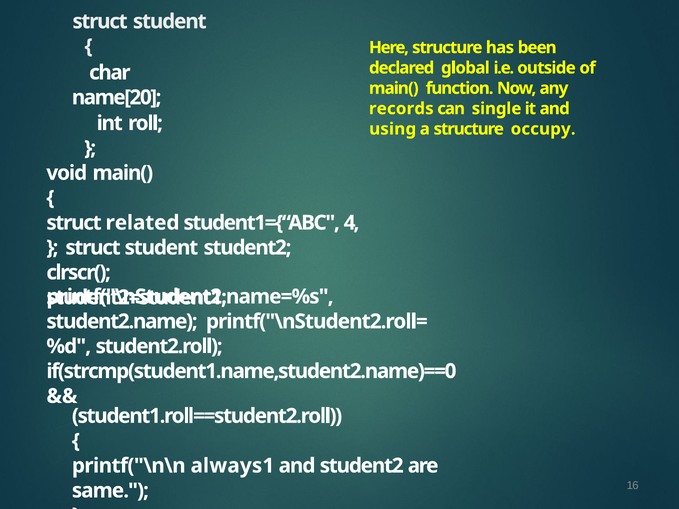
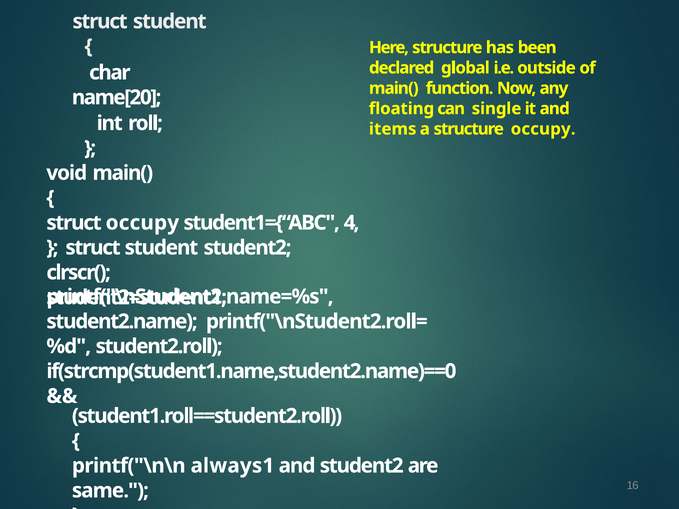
records: records -> floating
using: using -> items
struct related: related -> occupy
